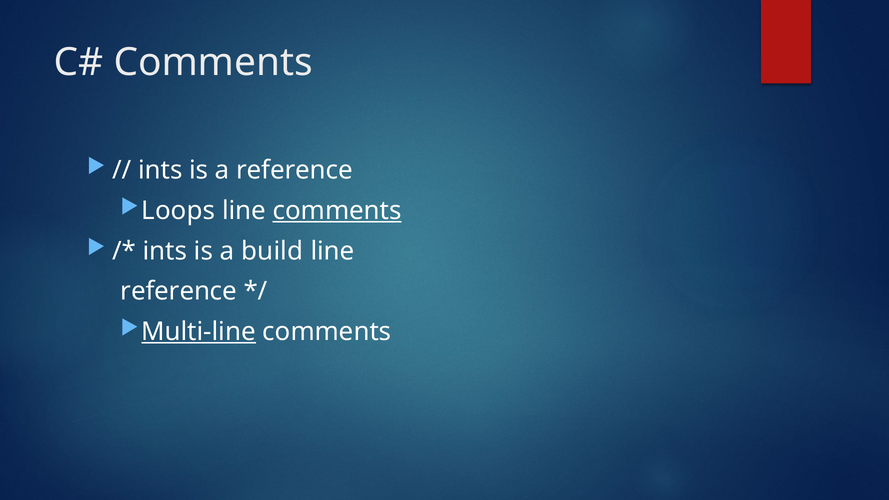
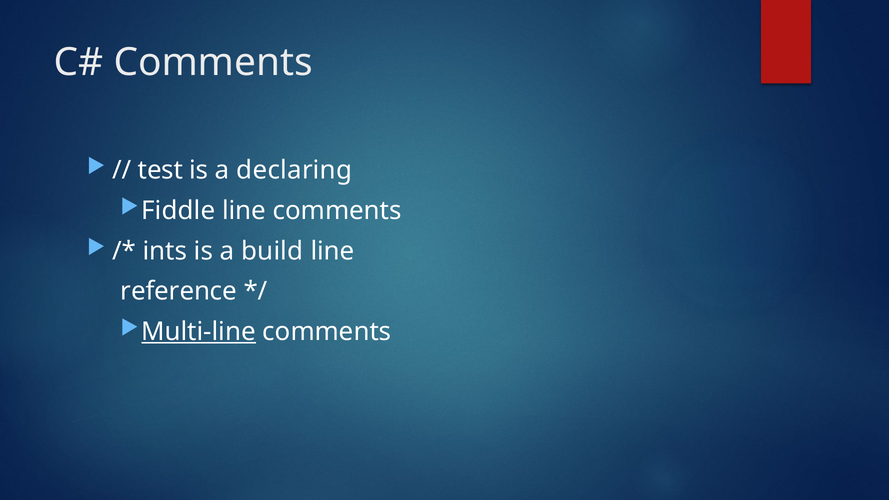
ints at (160, 170): ints -> test
a reference: reference -> declaring
Loops: Loops -> Fiddle
comments at (337, 211) underline: present -> none
